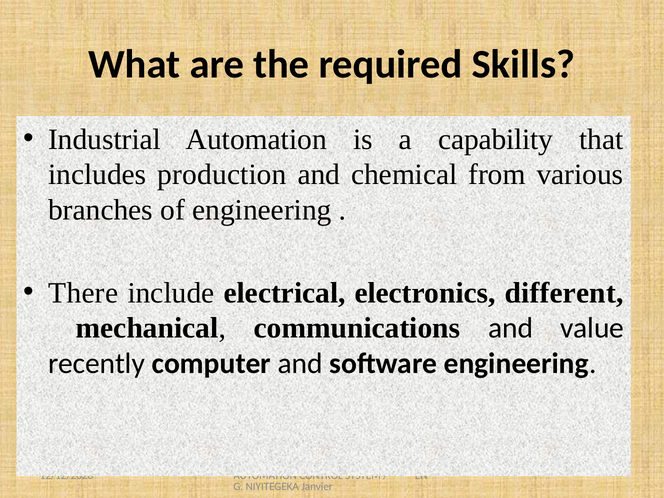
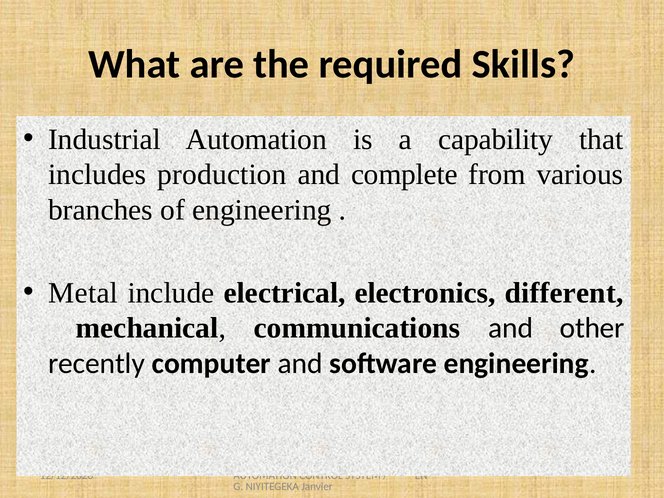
chemical: chemical -> complete
There: There -> Metal
value: value -> other
